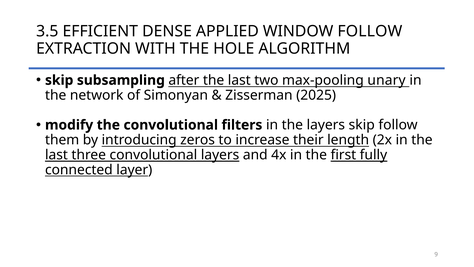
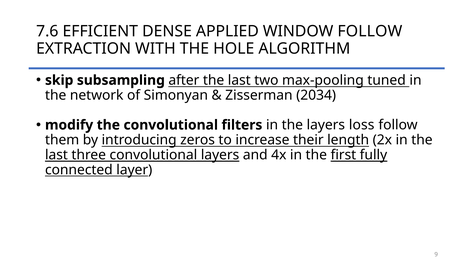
3.5: 3.5 -> 7.6
unary: unary -> tuned
2025: 2025 -> 2034
layers skip: skip -> loss
